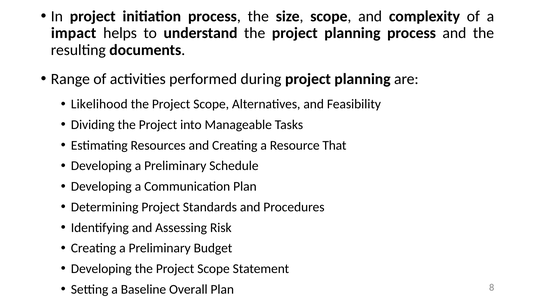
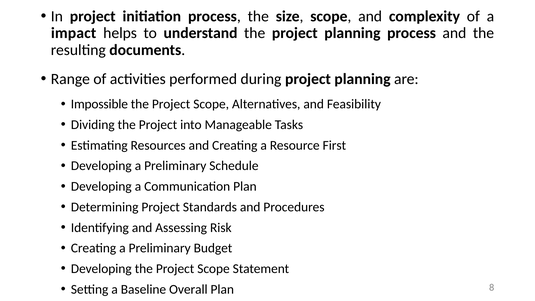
Likelihood: Likelihood -> Impossible
That: That -> First
